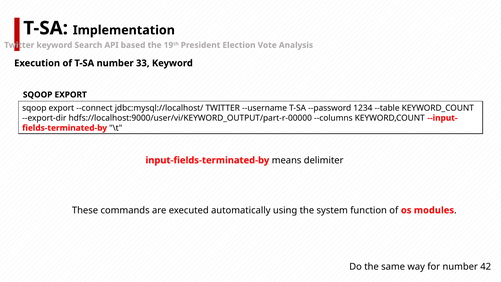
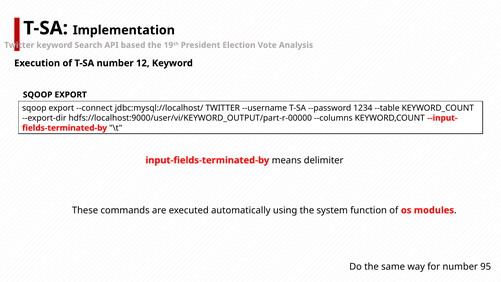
33: 33 -> 12
42: 42 -> 95
